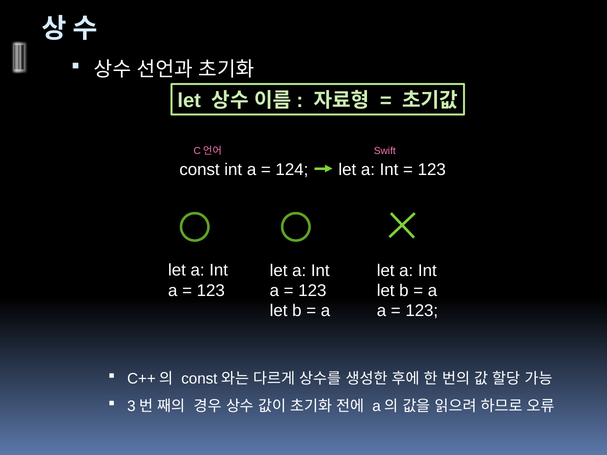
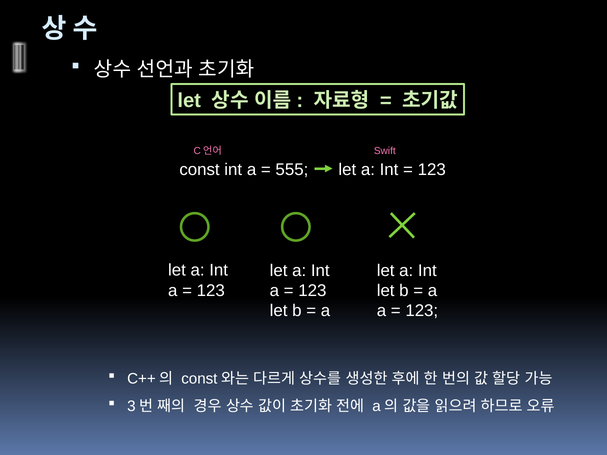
124: 124 -> 555
